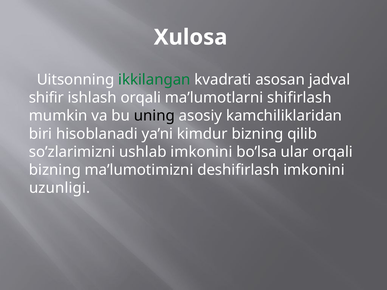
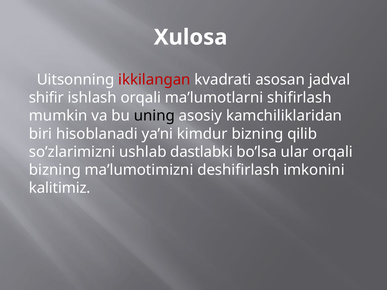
ikkilangan colour: green -> red
ushlab imkonini: imkonini -> dastlabki
uzunligi: uzunligi -> kalitimiz
